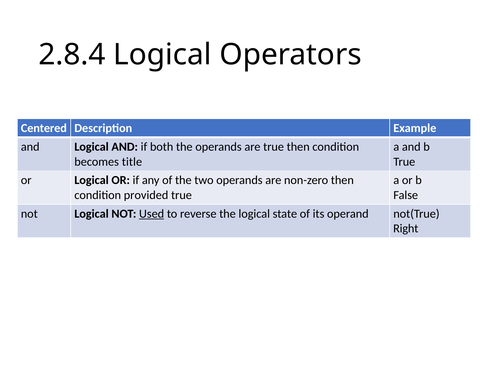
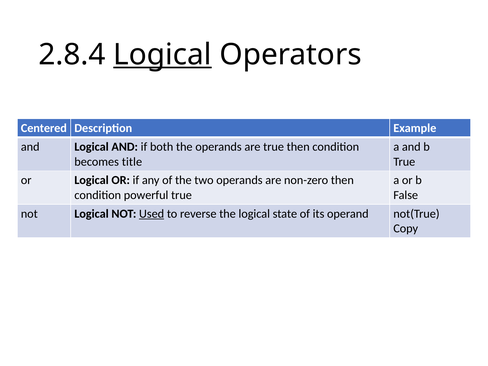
Logical at (162, 55) underline: none -> present
provided: provided -> powerful
Right: Right -> Copy
